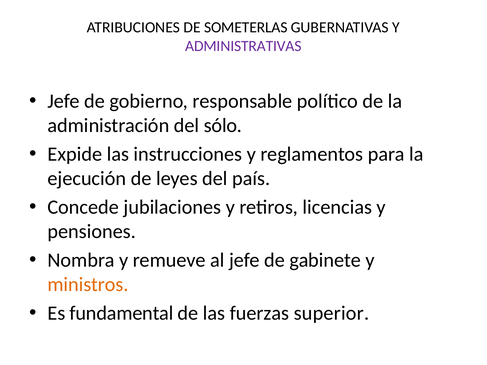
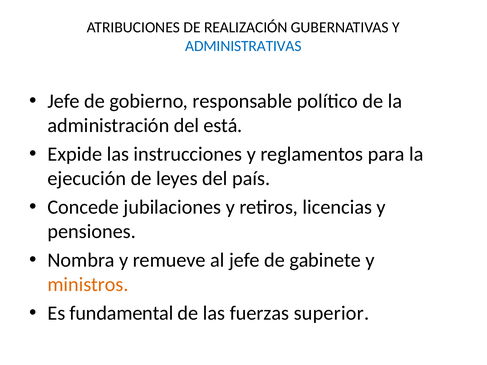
SOMETERLAS: SOMETERLAS -> REALIZACIÓN
ADMINISTRATIVAS colour: purple -> blue
sólo: sólo -> está
